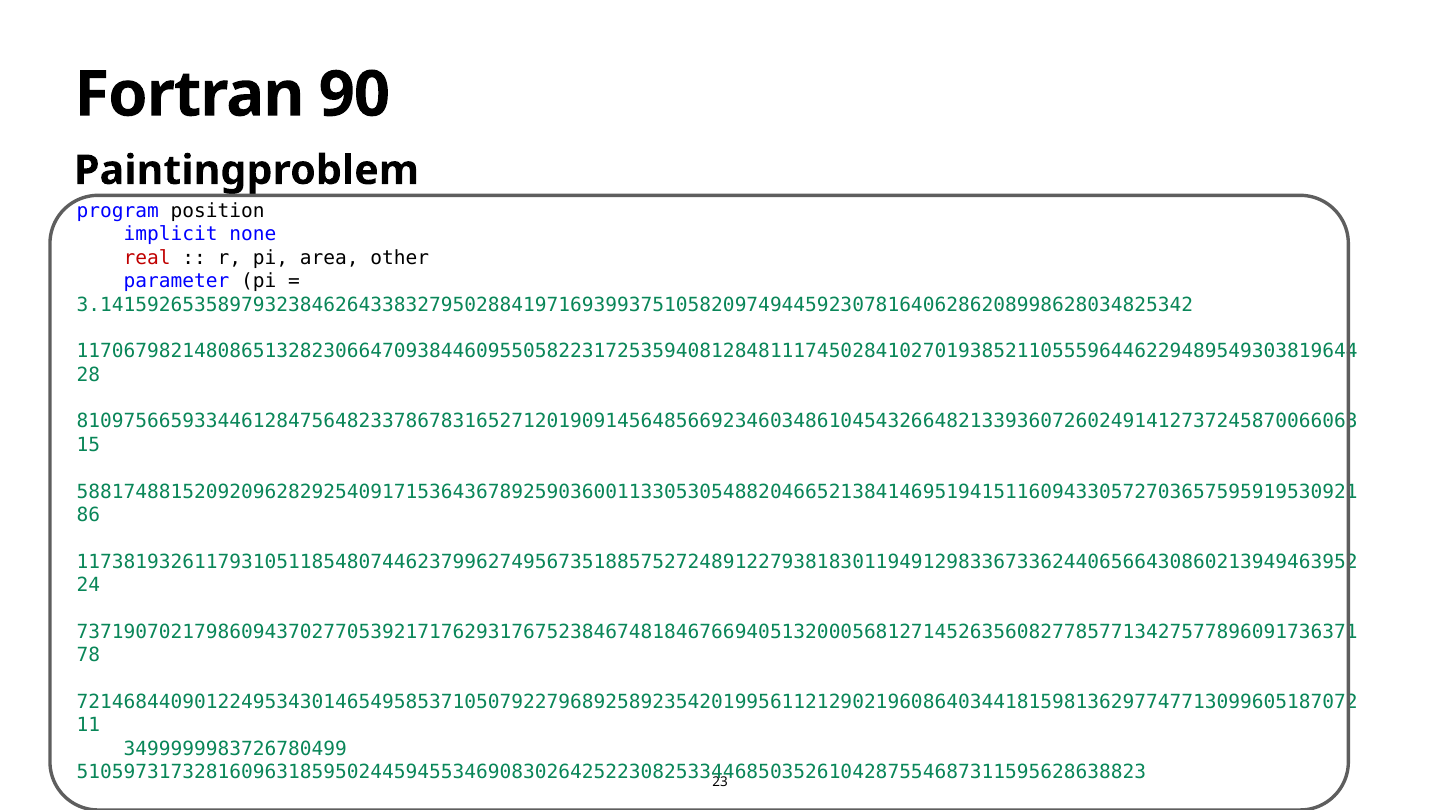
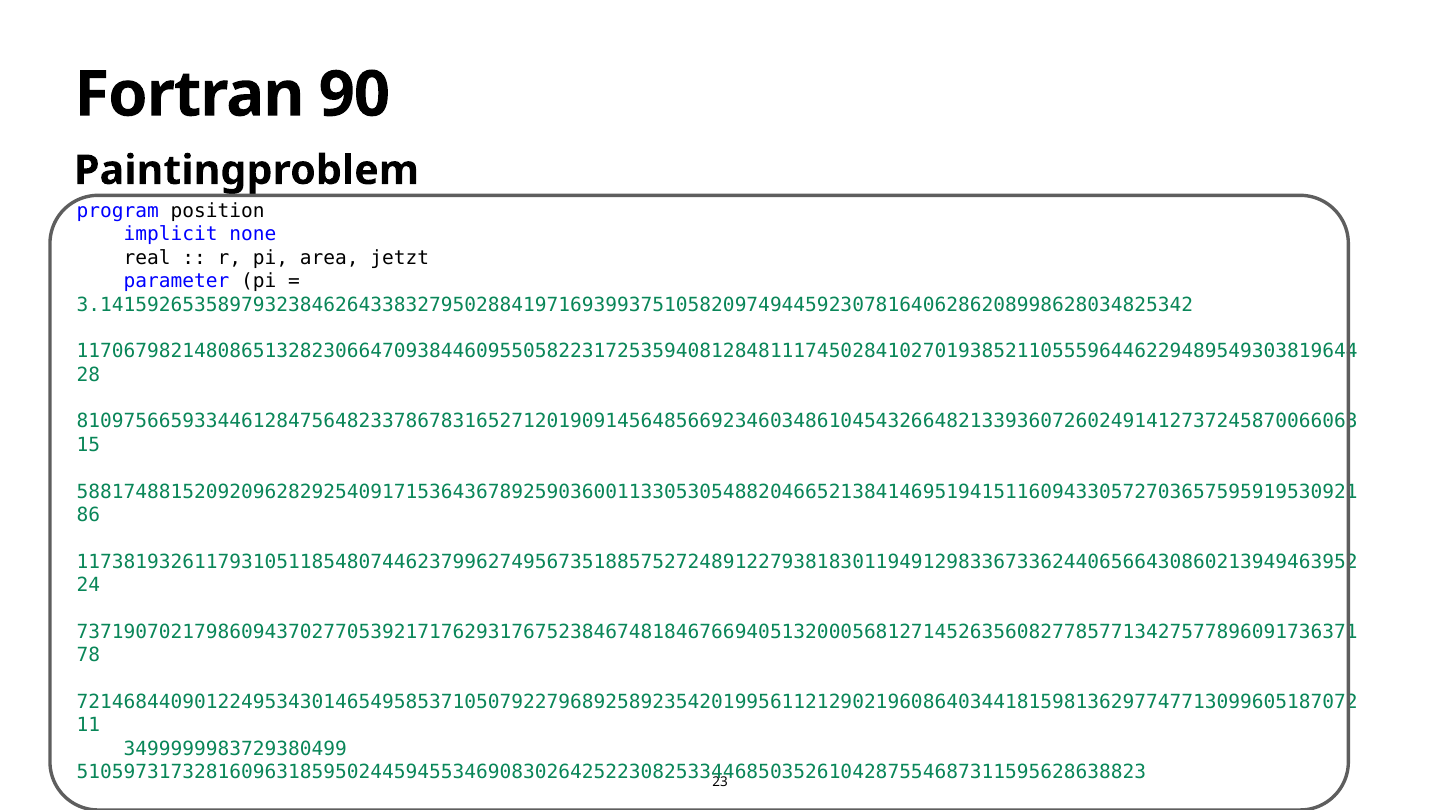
real colour: red -> black
other: other -> jetzt
3499999983726780499: 3499999983726780499 -> 3499999983729380499
